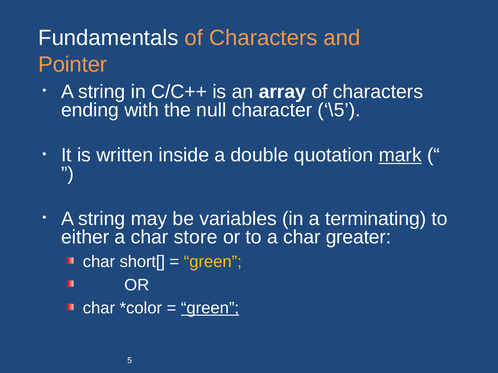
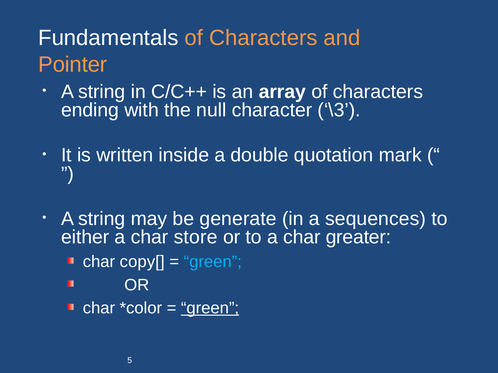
\5: \5 -> \3
mark underline: present -> none
variables: variables -> generate
terminating: terminating -> sequences
short[: short[ -> copy[
green at (213, 262) colour: yellow -> light blue
